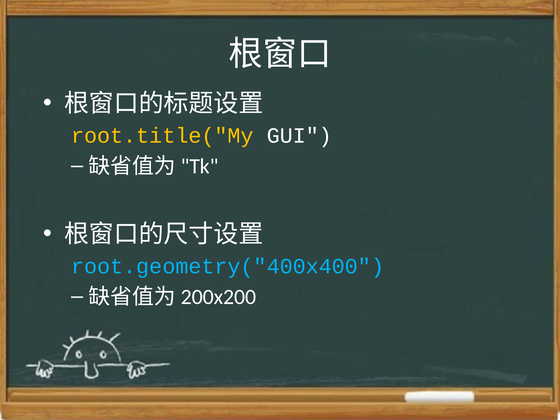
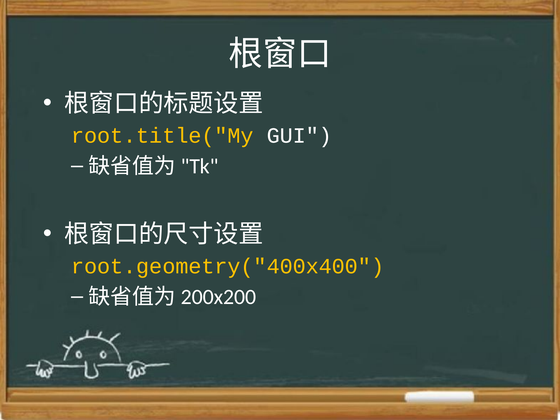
root.geometry("400x400 colour: light blue -> yellow
